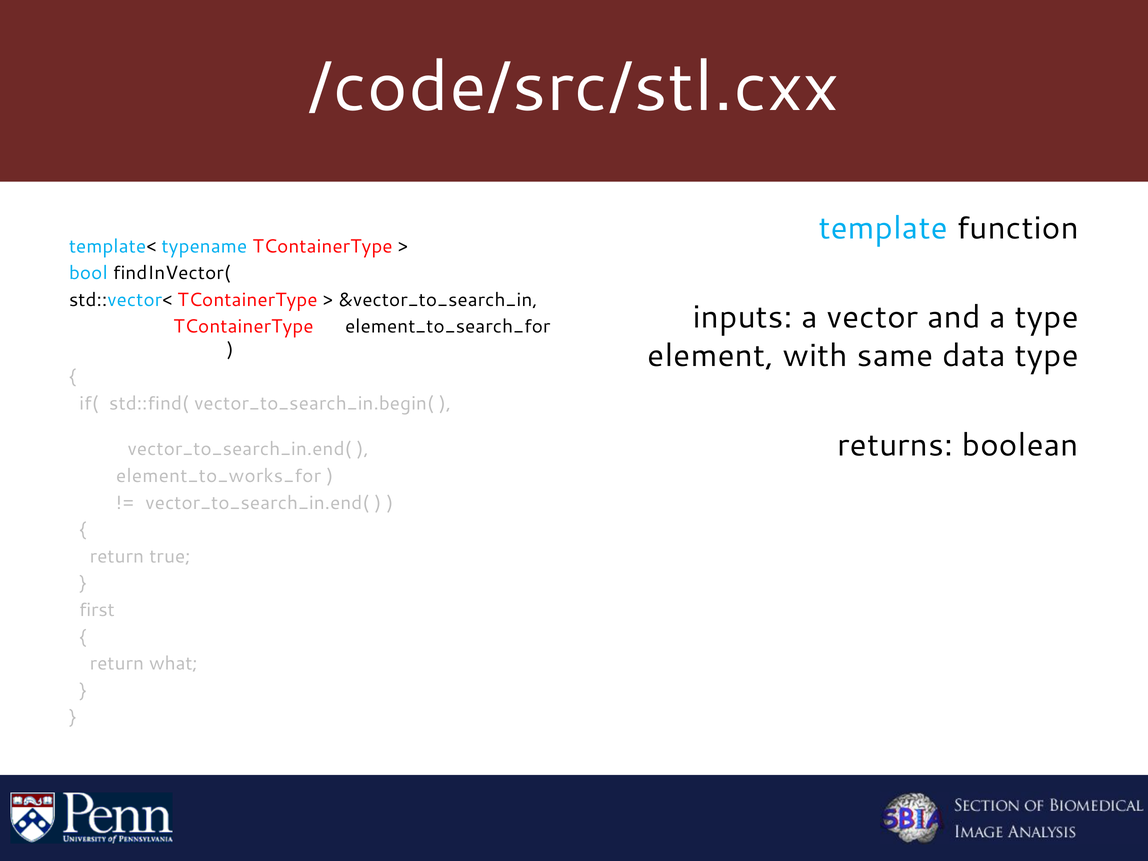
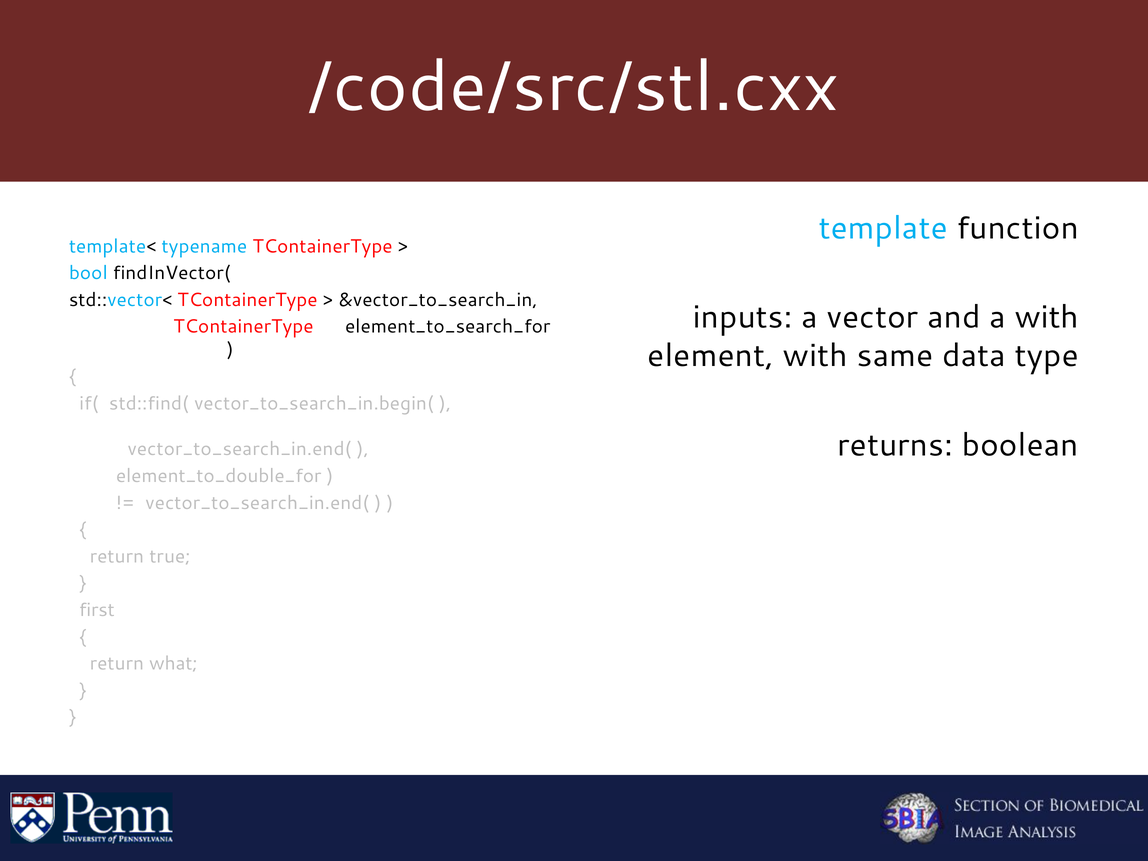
a type: type -> with
element_to_works_for: element_to_works_for -> element_to_double_for
